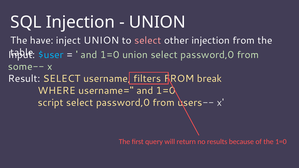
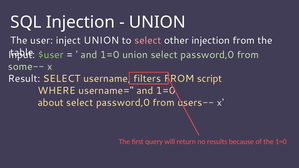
have: have -> user
$user colour: light blue -> light green
break: break -> script
script: script -> about
